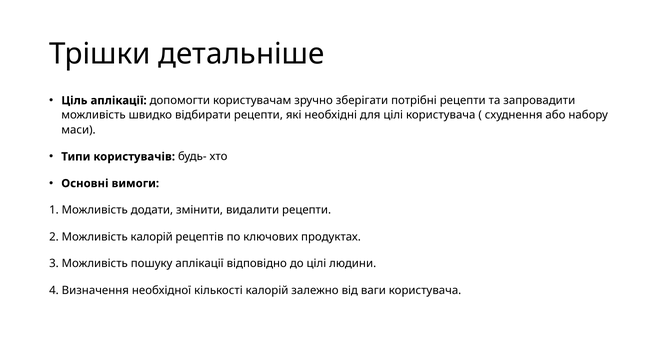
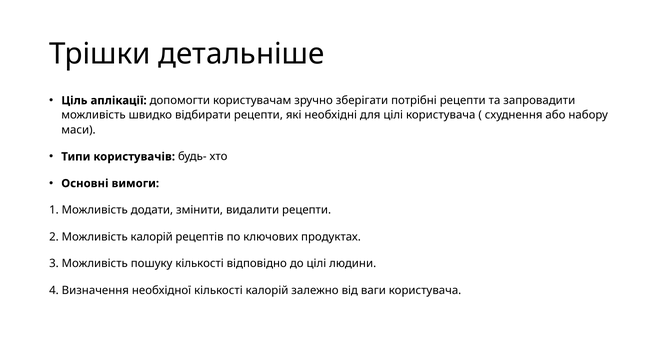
пошуку аплікації: аплікації -> кількості
